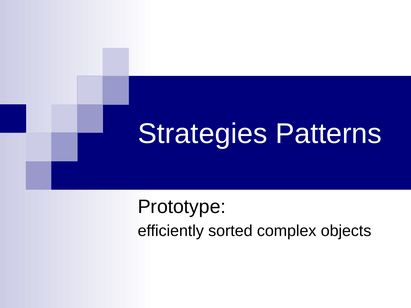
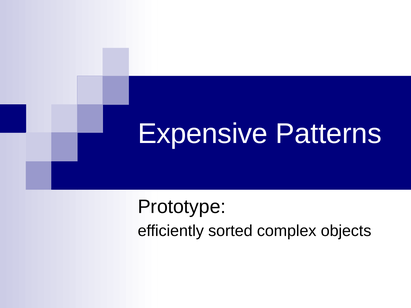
Strategies: Strategies -> Expensive
